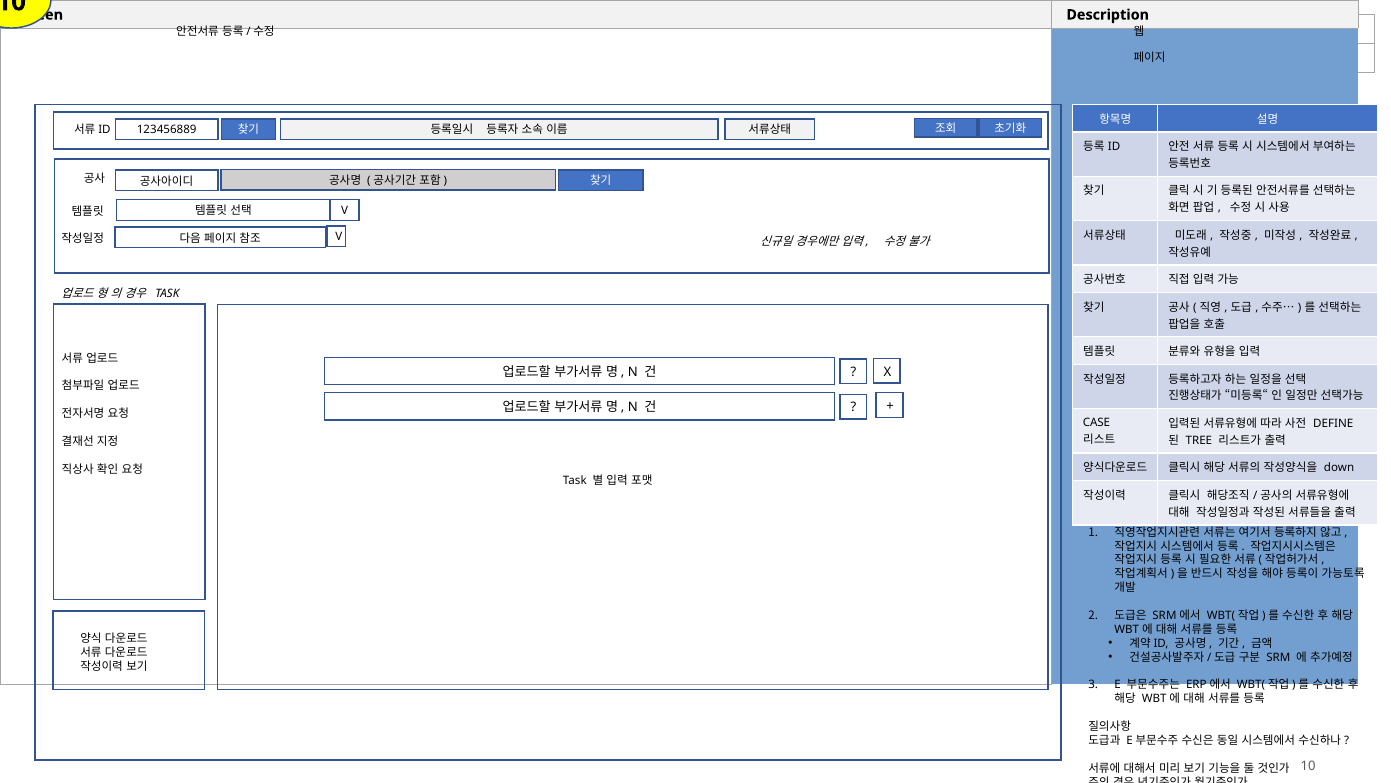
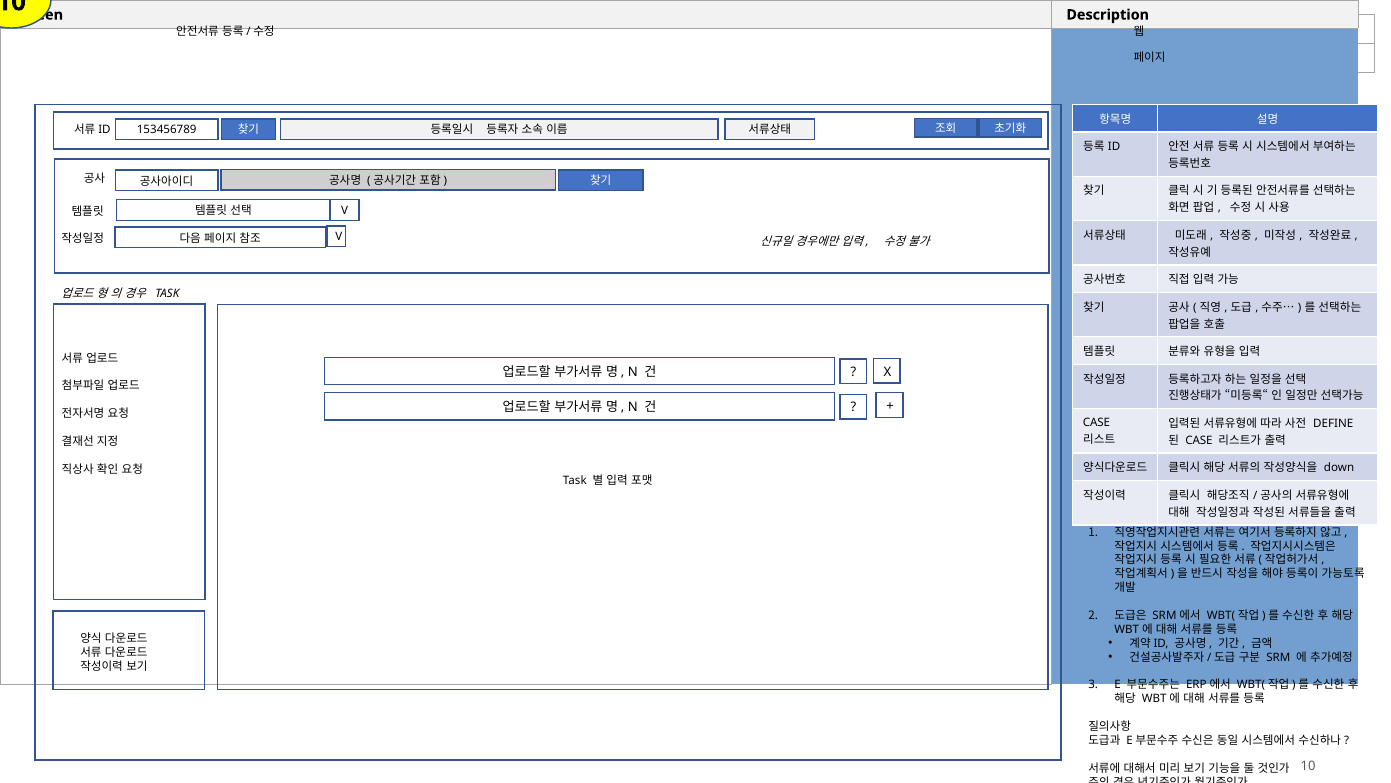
123456889: 123456889 -> 153456789
TREE at (1199, 440): TREE -> CASE
